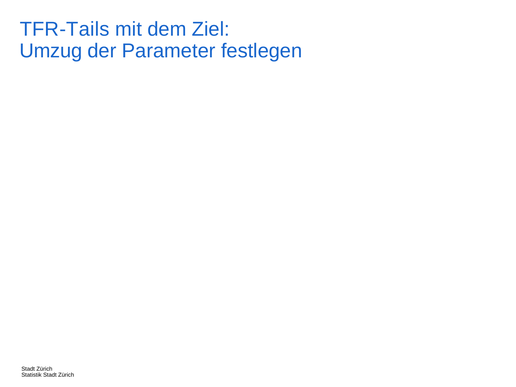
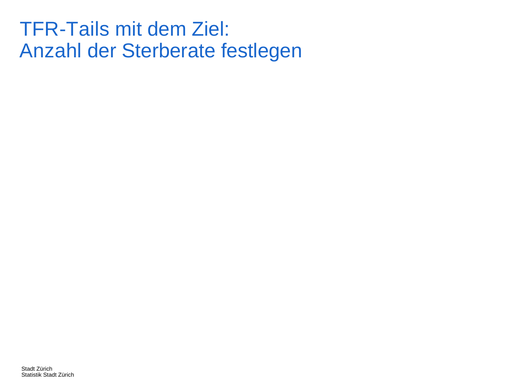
Umzug: Umzug -> Anzahl
Parameter: Parameter -> Sterberate
